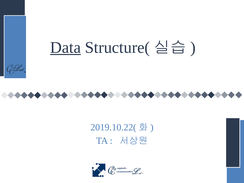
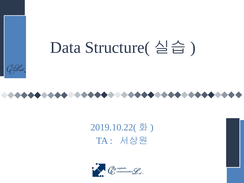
Data underline: present -> none
